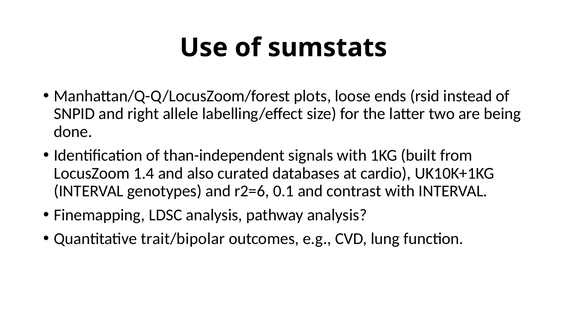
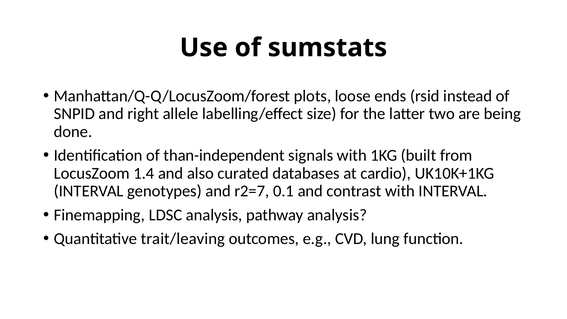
r2=6: r2=6 -> r2=7
trait/bipolar: trait/bipolar -> trait/leaving
